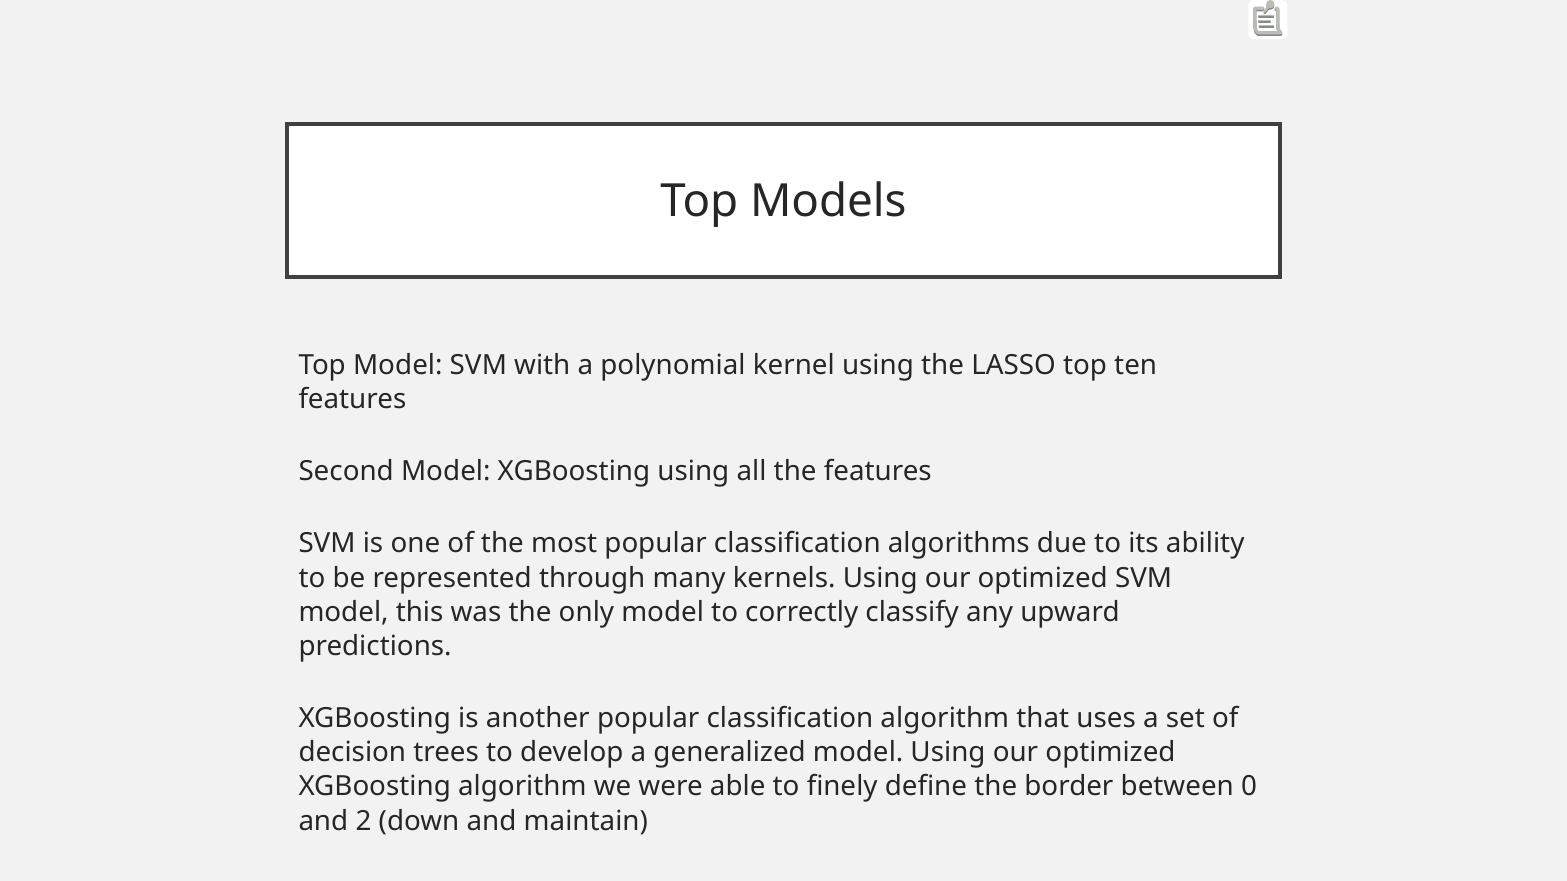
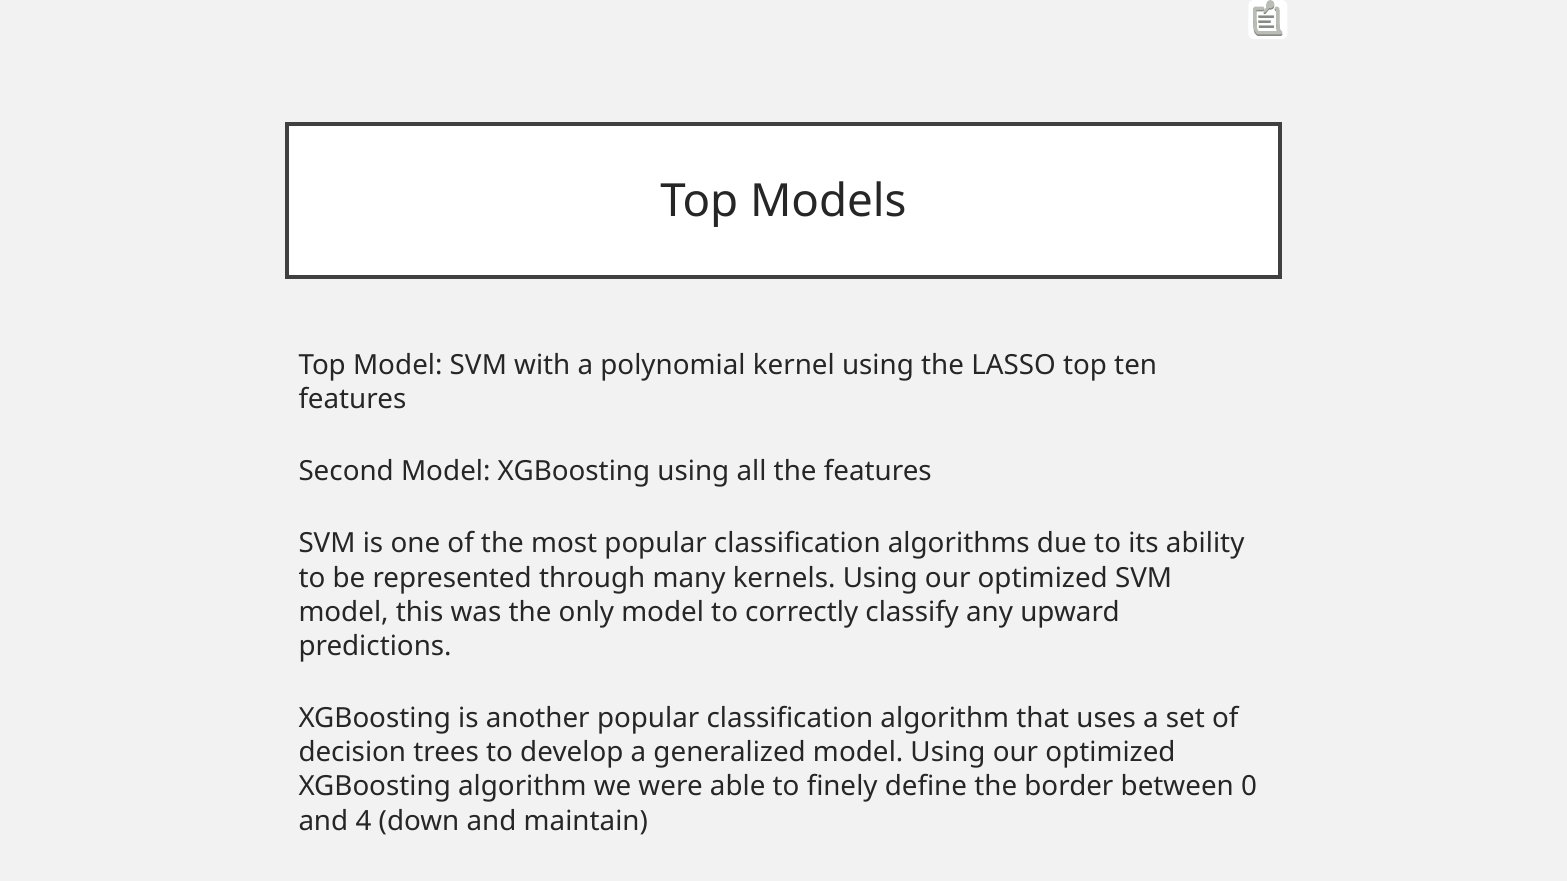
2: 2 -> 4
